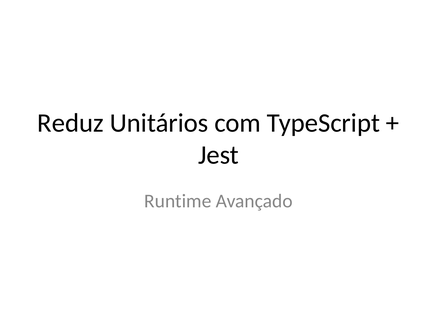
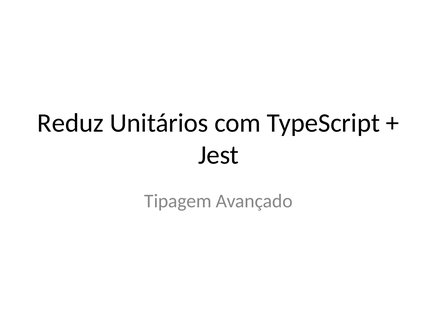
Runtime: Runtime -> Tipagem
